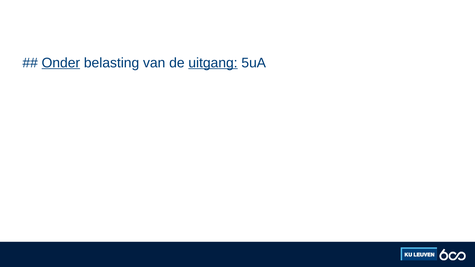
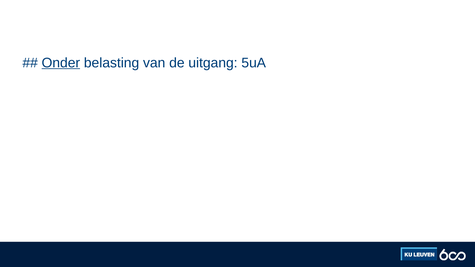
uitgang underline: present -> none
